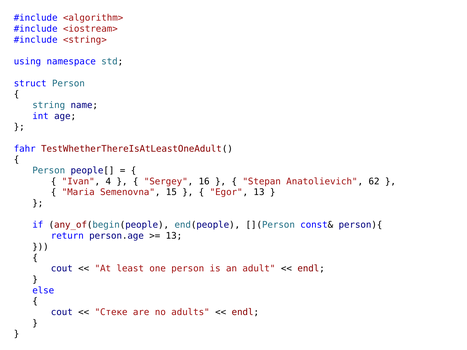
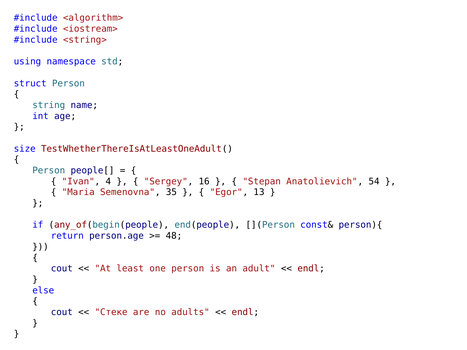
fahr: fahr -> size
62: 62 -> 54
15: 15 -> 35
13 at (174, 236): 13 -> 48
